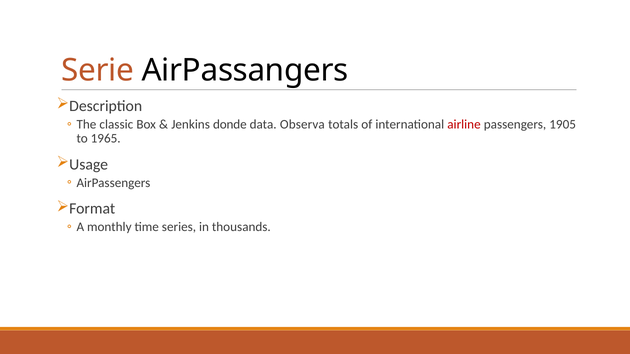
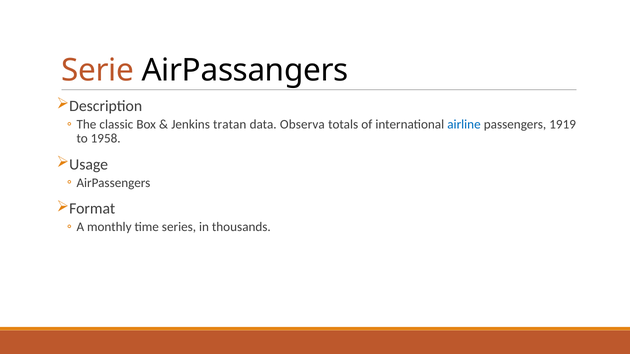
donde: donde -> tratan
airline colour: red -> blue
1905: 1905 -> 1919
1965: 1965 -> 1958
